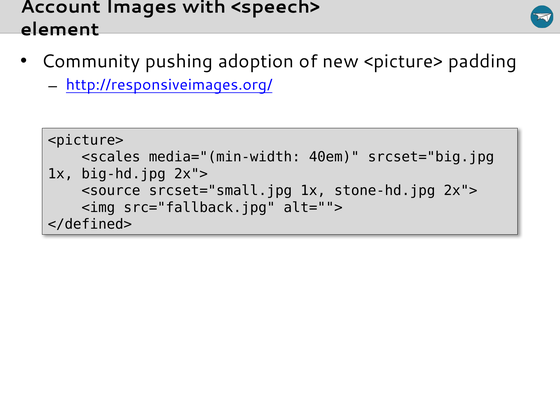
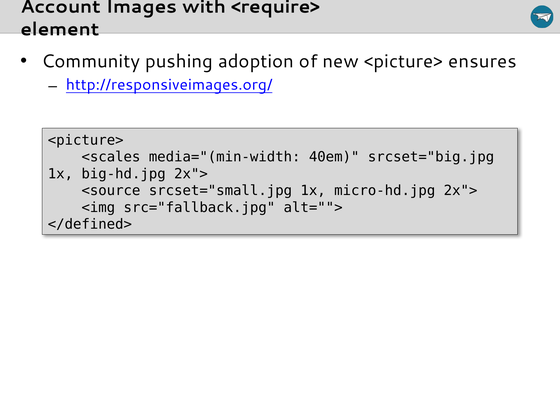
<speech>: <speech> -> <require>
padding: padding -> ensures
stone-hd.jpg: stone-hd.jpg -> micro-hd.jpg
